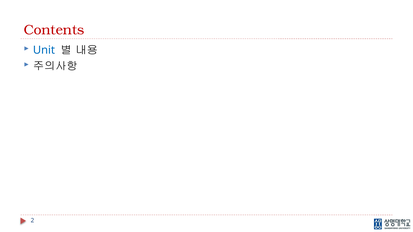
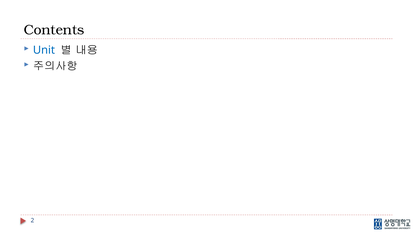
Contents colour: red -> black
